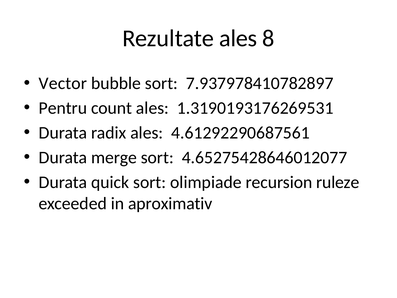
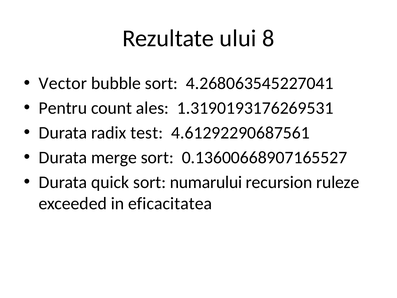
Rezultate ales: ales -> ului
7.937978410782897: 7.937978410782897 -> 4.268063545227041
radix ales: ales -> test
4.65275428646012077: 4.65275428646012077 -> 0.13600668907165527
olimpiade: olimpiade -> numarului
aproximativ: aproximativ -> eficacitatea
